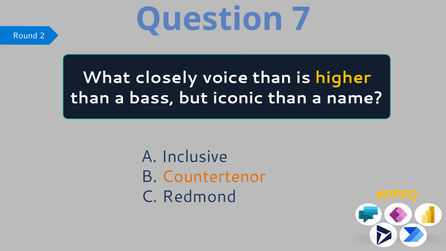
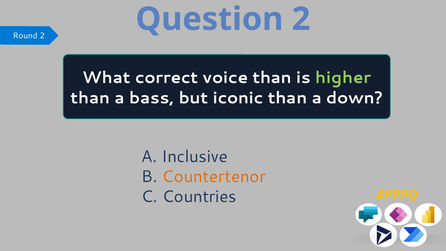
Question 7: 7 -> 2
closely: closely -> correct
higher colour: yellow -> light green
name: name -> down
Redmond: Redmond -> Countries
